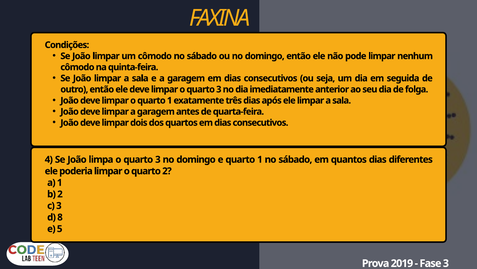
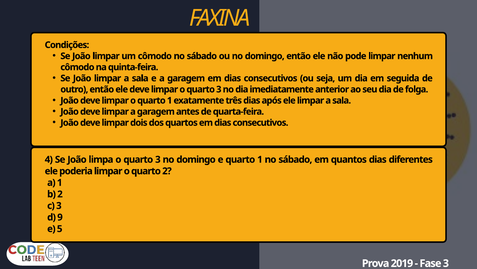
8: 8 -> 9
